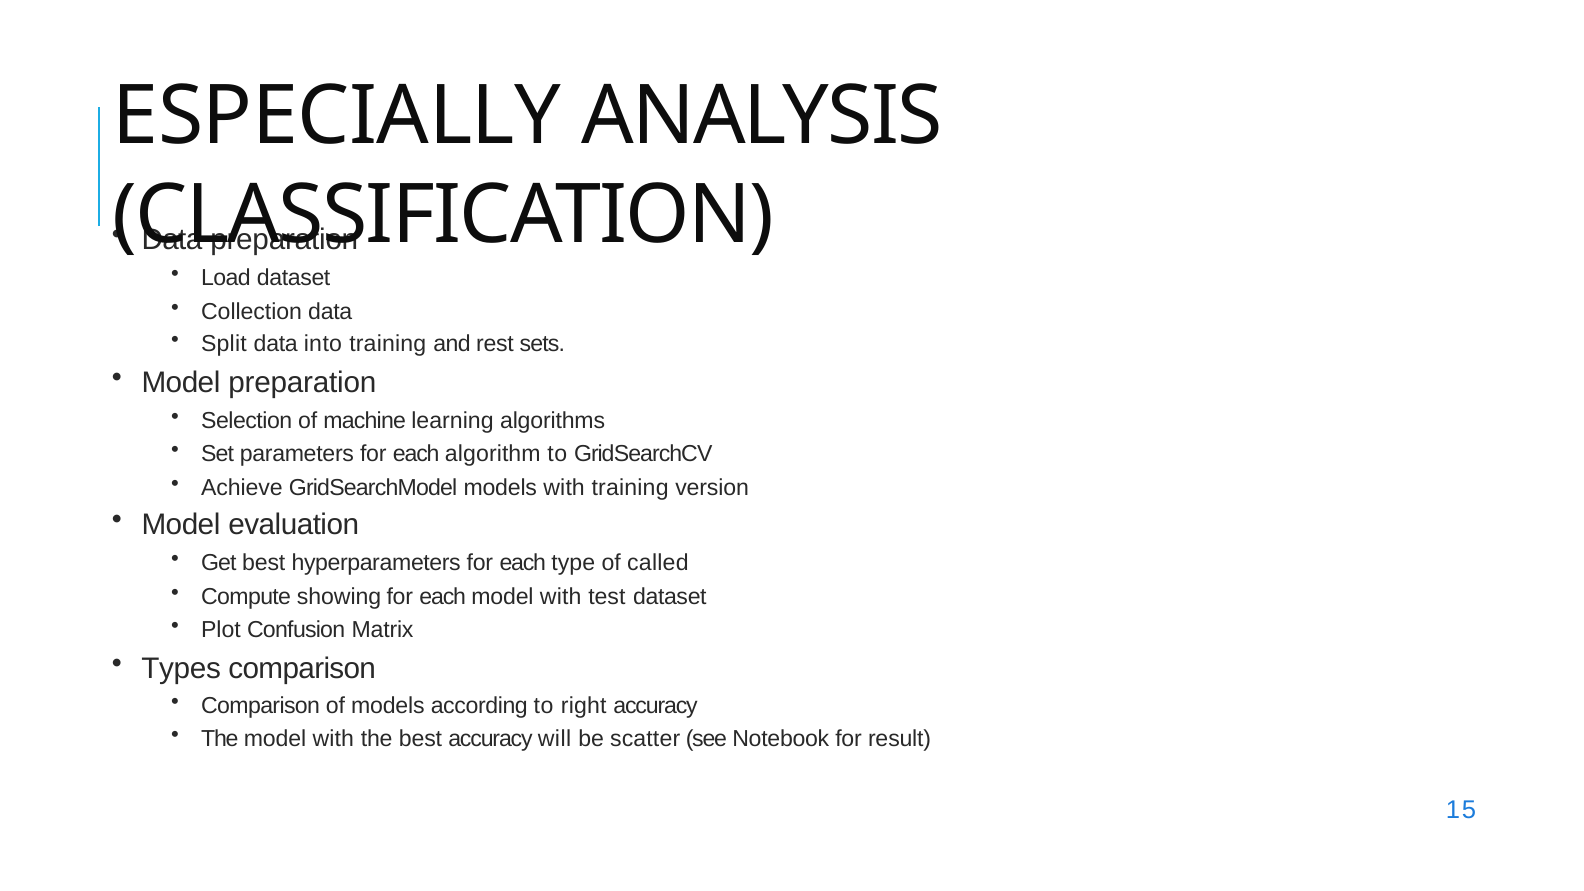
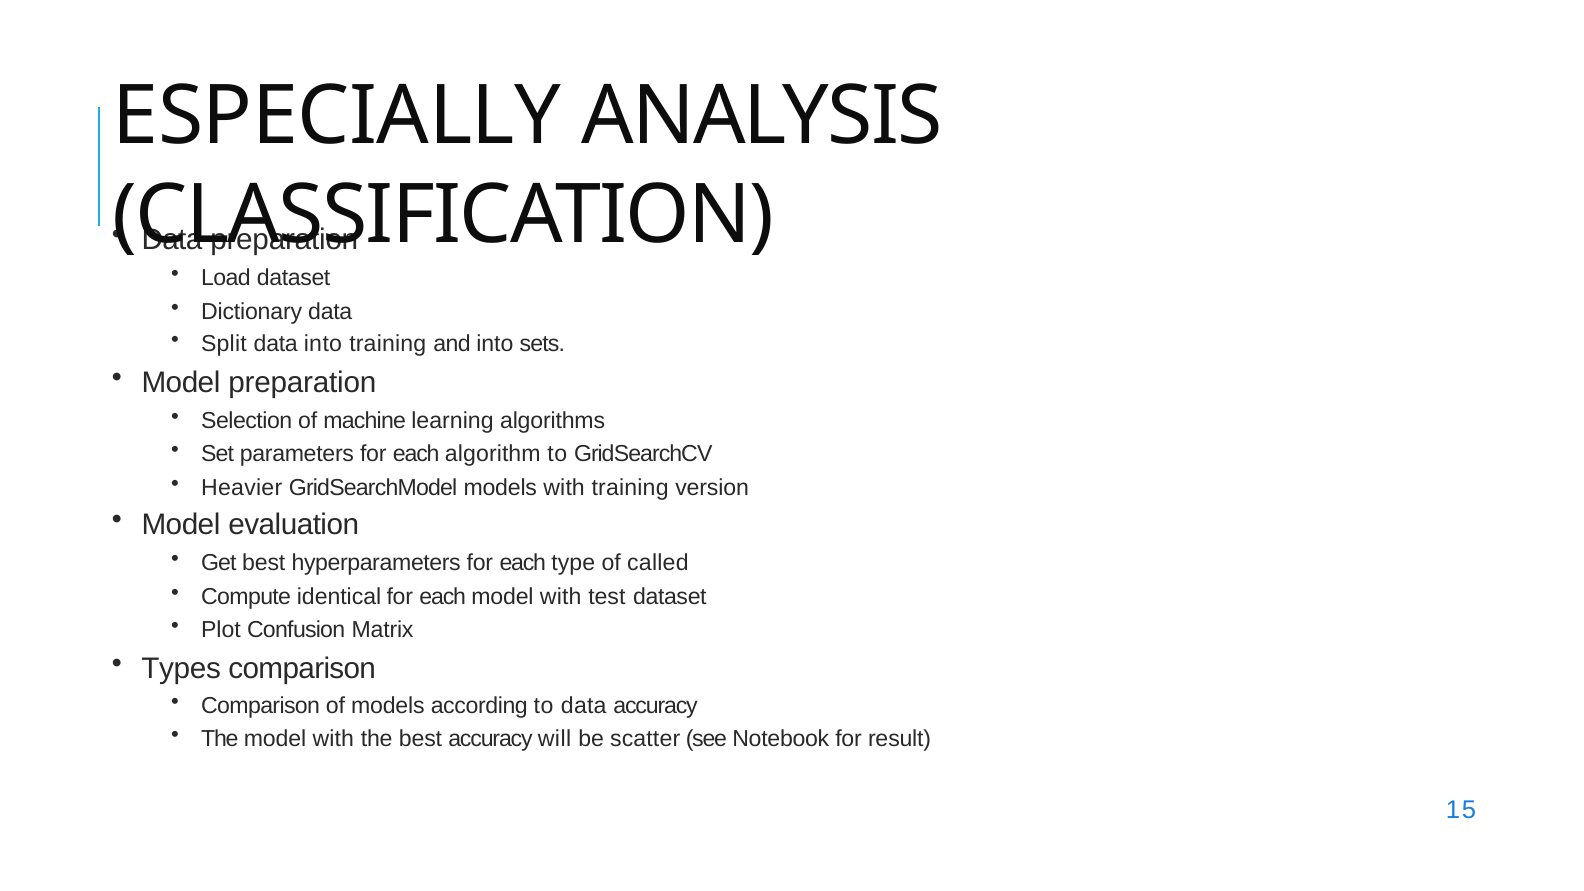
Collection: Collection -> Dictionary
and rest: rest -> into
Achieve: Achieve -> Heavier
showing: showing -> identical
to right: right -> data
